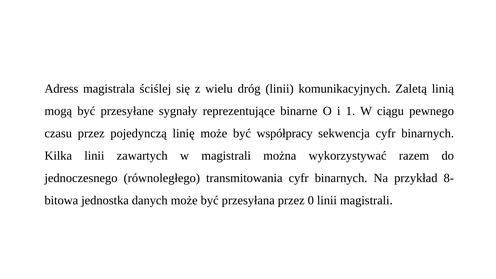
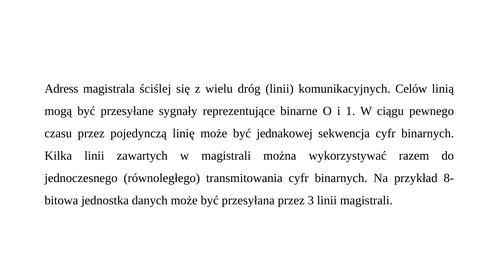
Zaletą: Zaletą -> Celów
współpracy: współpracy -> jednakowej
0: 0 -> 3
